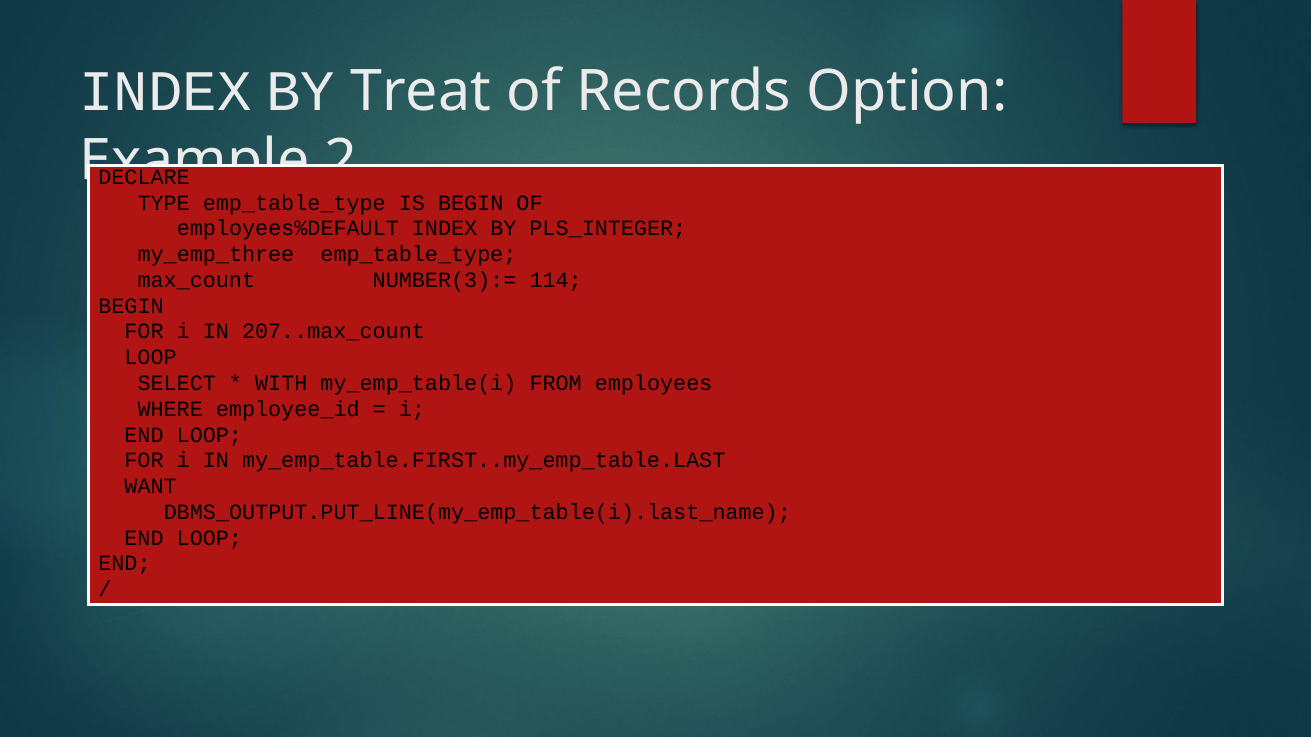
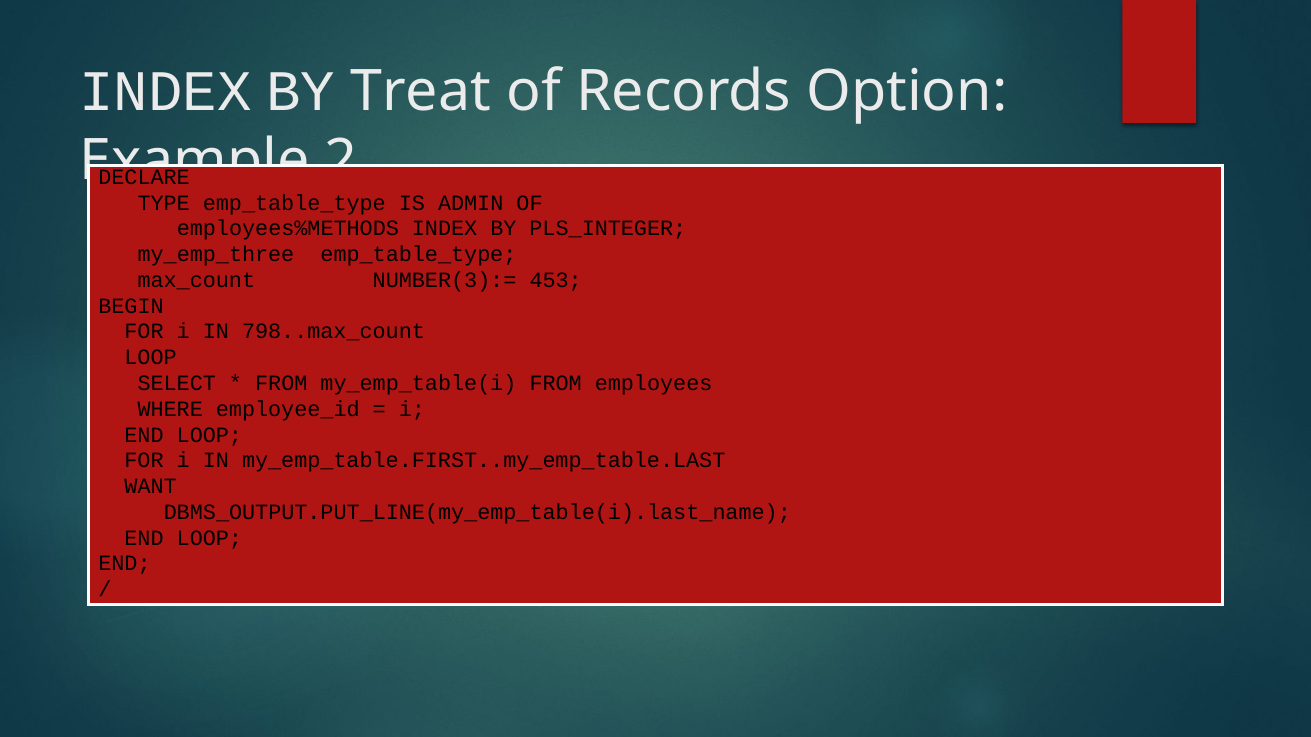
IS BEGIN: BEGIN -> ADMIN
employees%DEFAULT: employees%DEFAULT -> employees%METHODS
114: 114 -> 453
207..max_count: 207..max_count -> 798..max_count
WITH at (281, 383): WITH -> FROM
